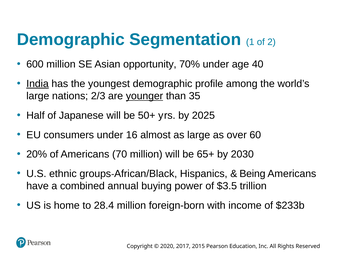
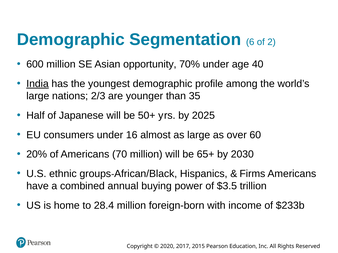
1: 1 -> 6
younger underline: present -> none
Being: Being -> Firms
